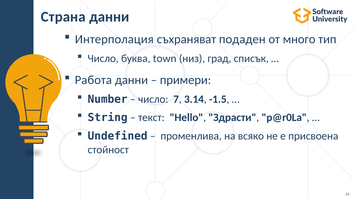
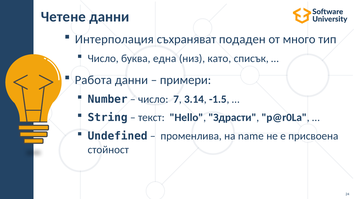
Страна: Страна -> Четене
town: town -> една
град: град -> като
всяко: всяко -> name
